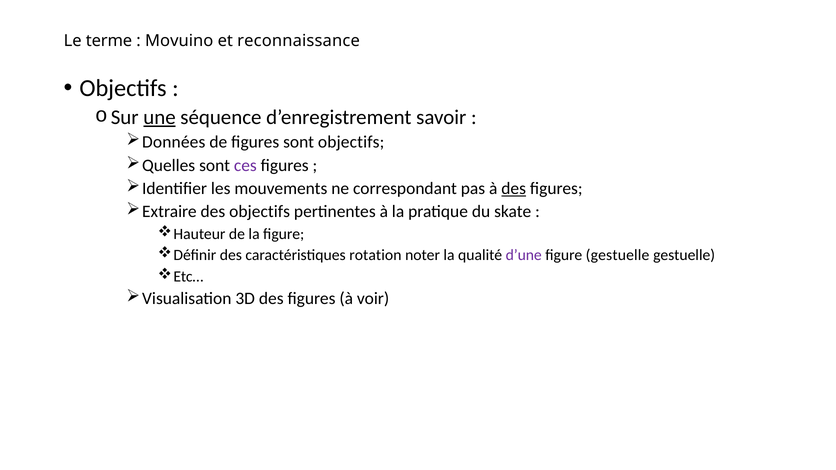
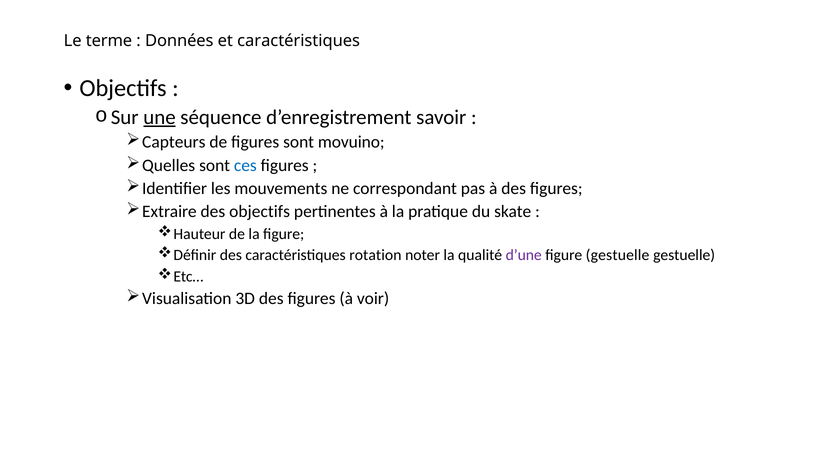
Movuino: Movuino -> Données
et reconnaissance: reconnaissance -> caractéristiques
Données: Données -> Capteurs
sont objectifs: objectifs -> movuino
ces colour: purple -> blue
des at (514, 189) underline: present -> none
